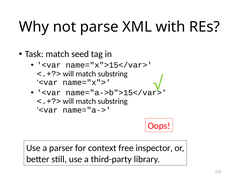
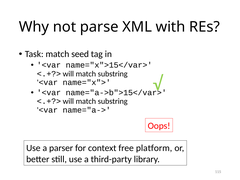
inspector: inspector -> platform
